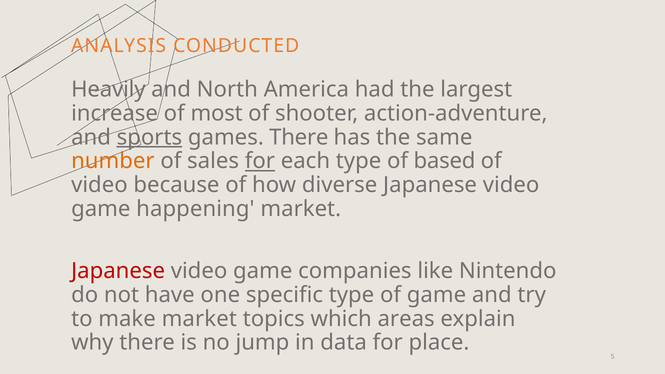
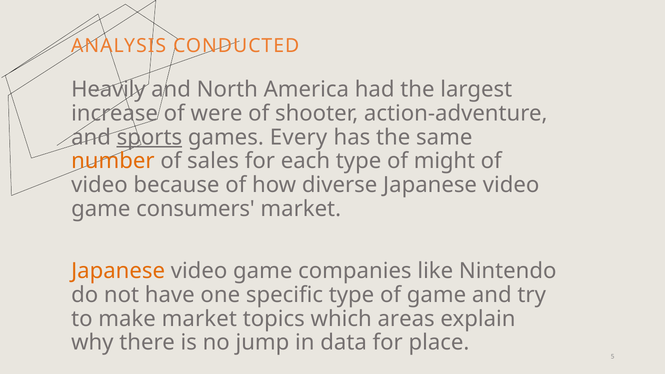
most: most -> were
games There: There -> Every
for at (260, 161) underline: present -> none
based: based -> might
happening: happening -> consumers
Japanese at (118, 271) colour: red -> orange
